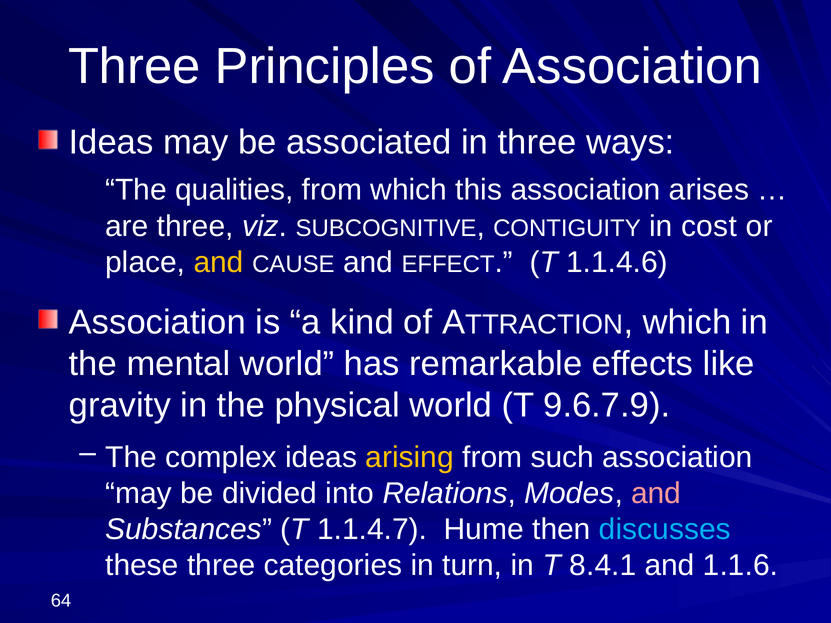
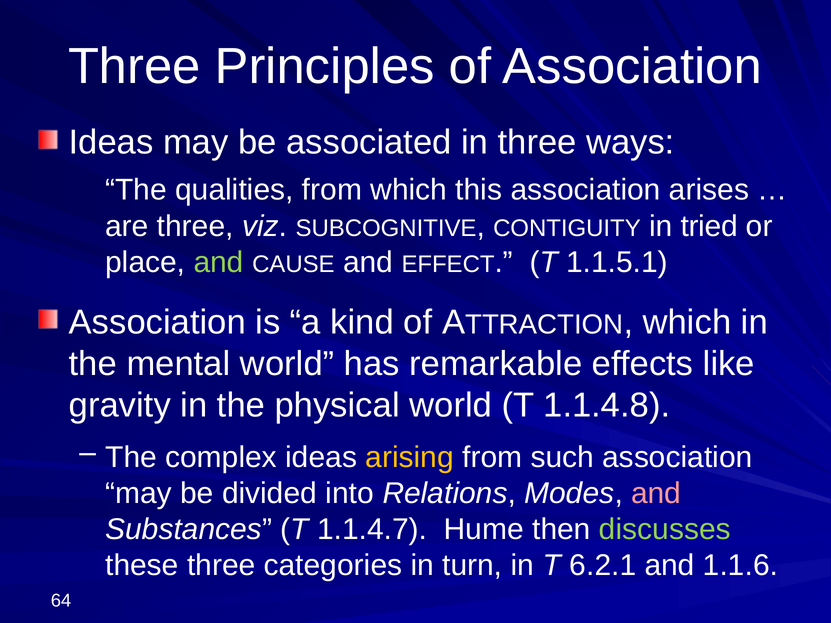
cost: cost -> tried
and at (219, 262) colour: yellow -> light green
1.1.4.6: 1.1.4.6 -> 1.1.5.1
9.6.7.9: 9.6.7.9 -> 1.1.4.8
discusses colour: light blue -> light green
8.4.1: 8.4.1 -> 6.2.1
